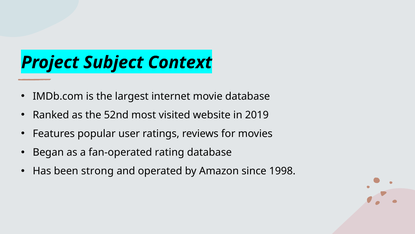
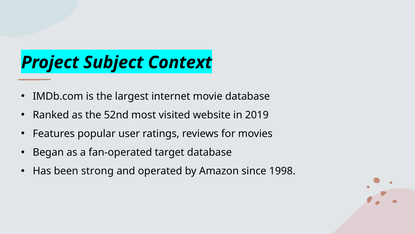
rating: rating -> target
